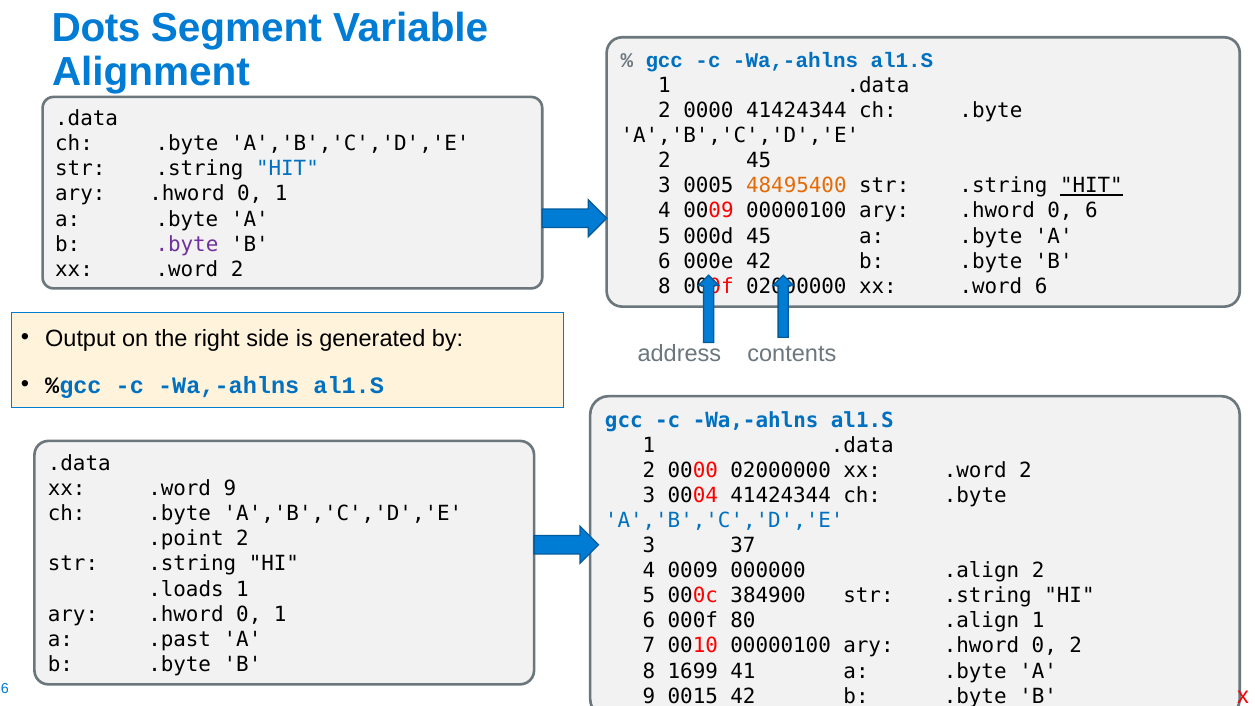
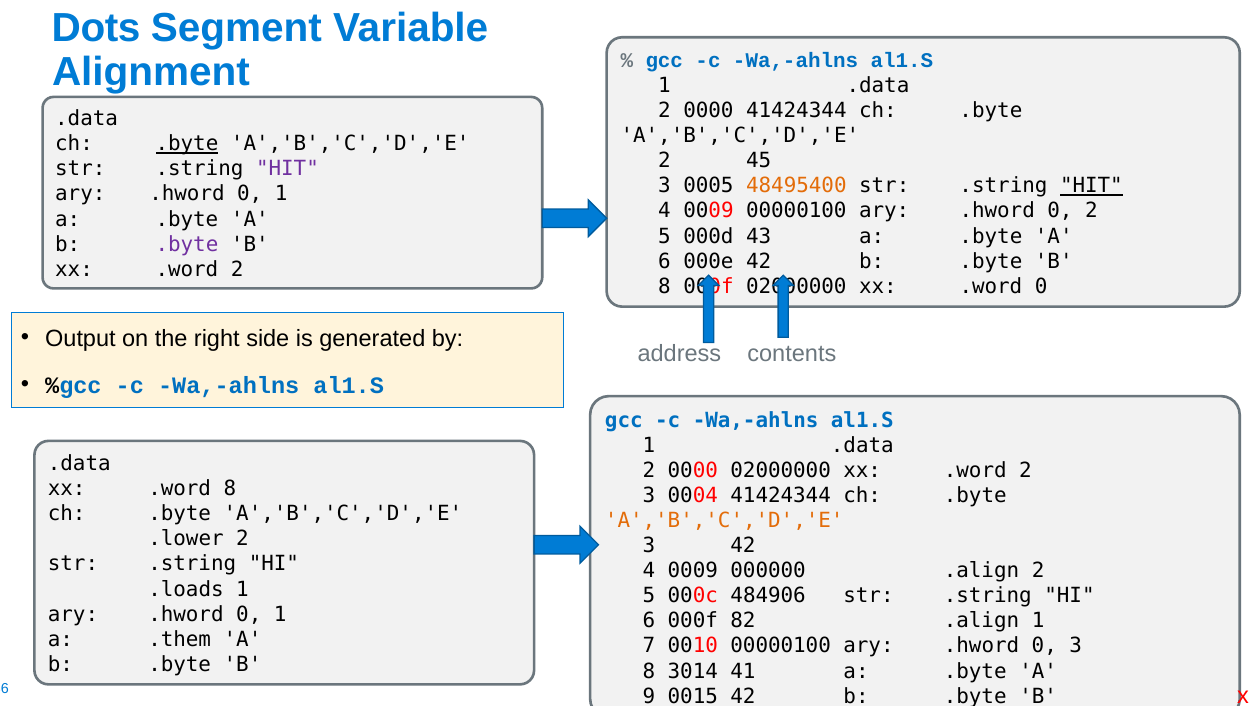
.byte at (187, 144) underline: none -> present
HIT at (287, 169) colour: blue -> purple
0 6: 6 -> 2
000d 45: 45 -> 43
.word 6: 6 -> 0
.word 9: 9 -> 8
A','B','C','D','E at (724, 521) colour: blue -> orange
.point: .point -> .lower
3 37: 37 -> 42
384900: 384900 -> 484906
80: 80 -> 82
.past: .past -> .them
0 2: 2 -> 3
1699: 1699 -> 3014
